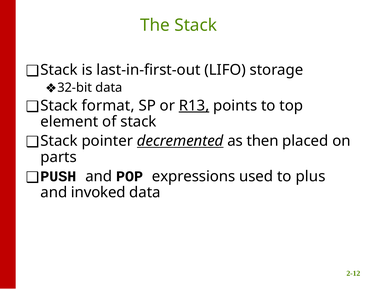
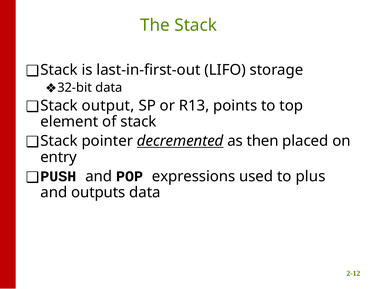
format: format -> output
R13 underline: present -> none
parts: parts -> entry
invoked: invoked -> outputs
